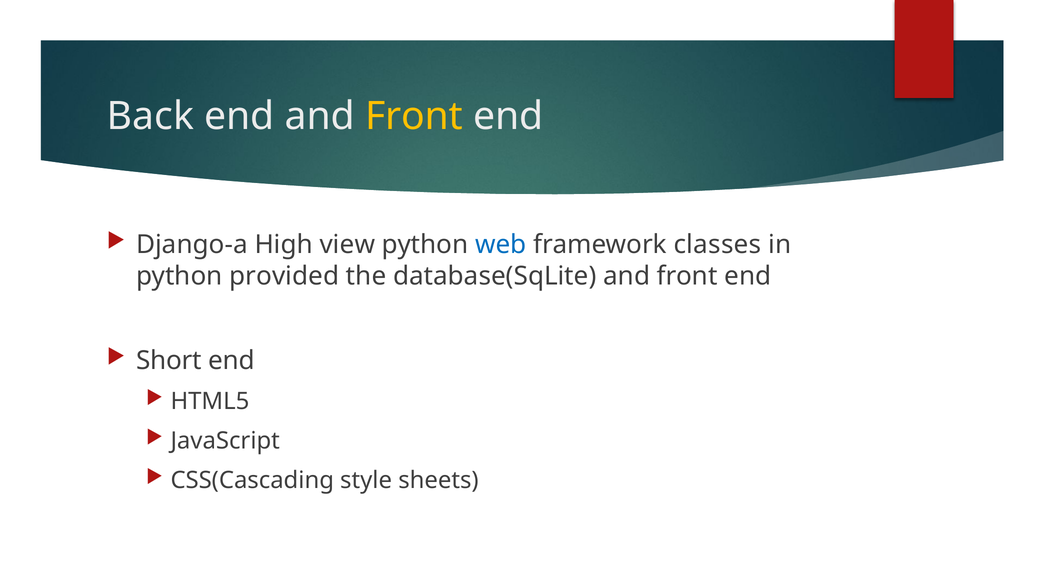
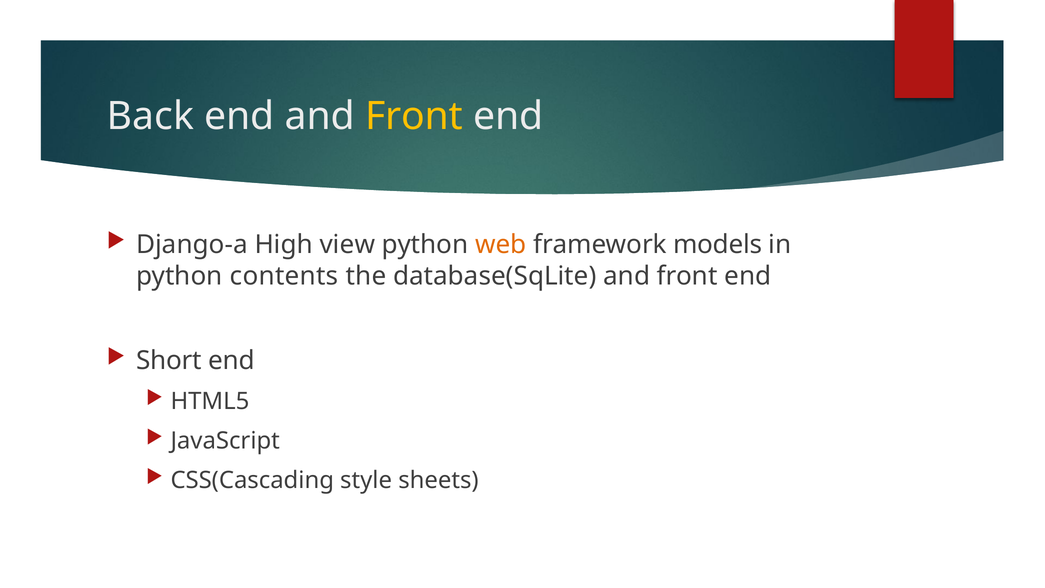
web colour: blue -> orange
classes: classes -> models
provided: provided -> contents
